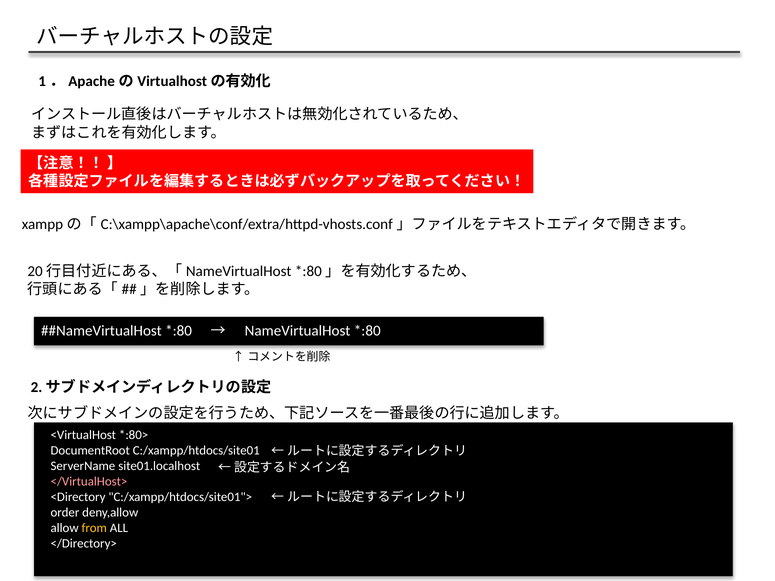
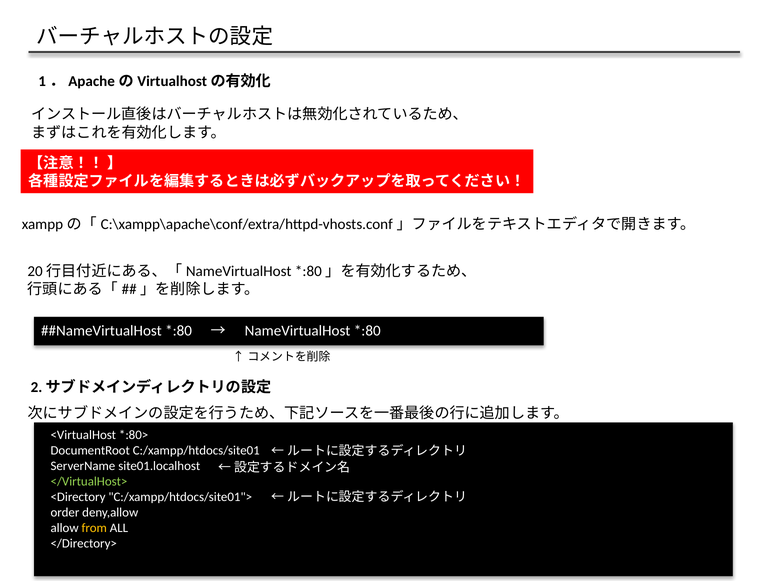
</VirtualHost> colour: pink -> light green
